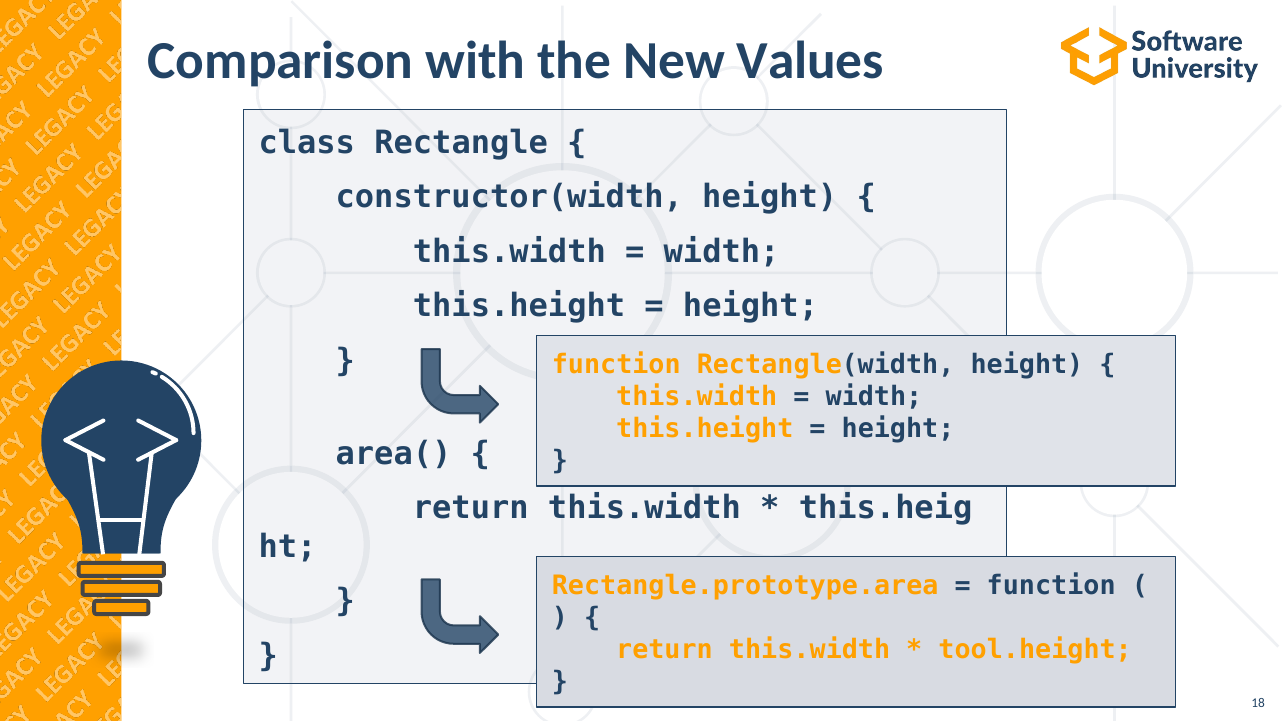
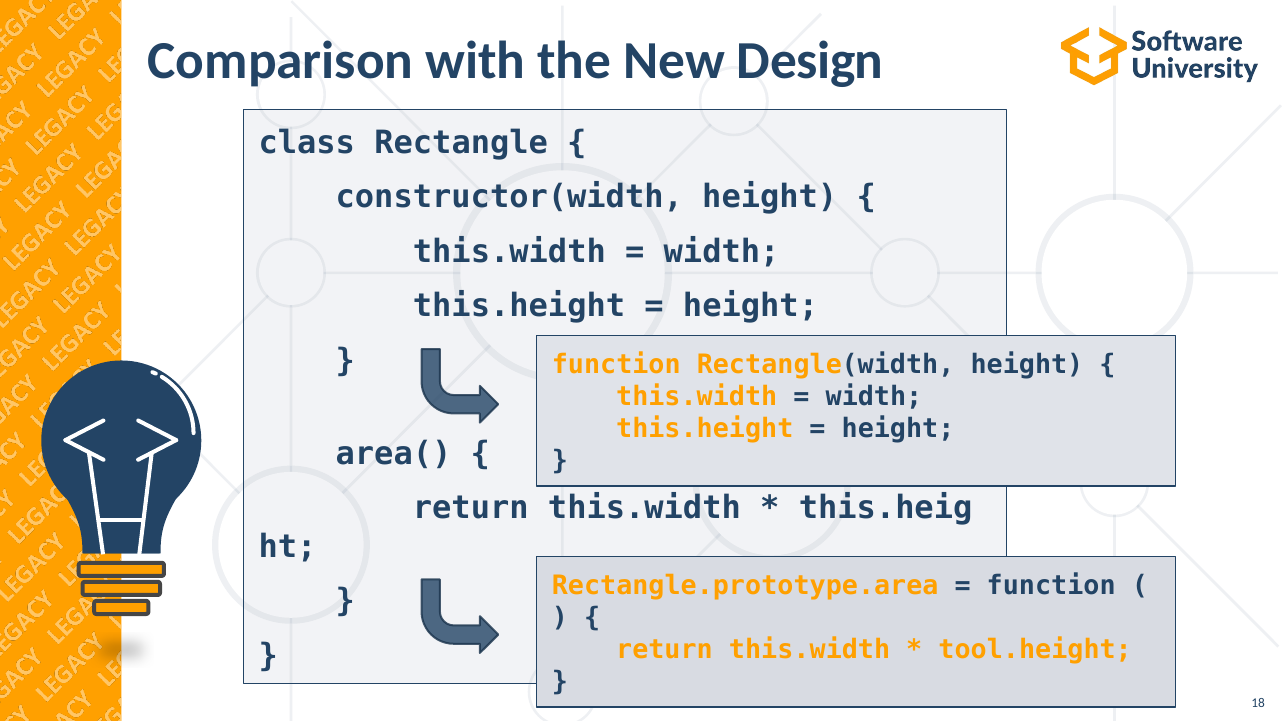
Values: Values -> Design
